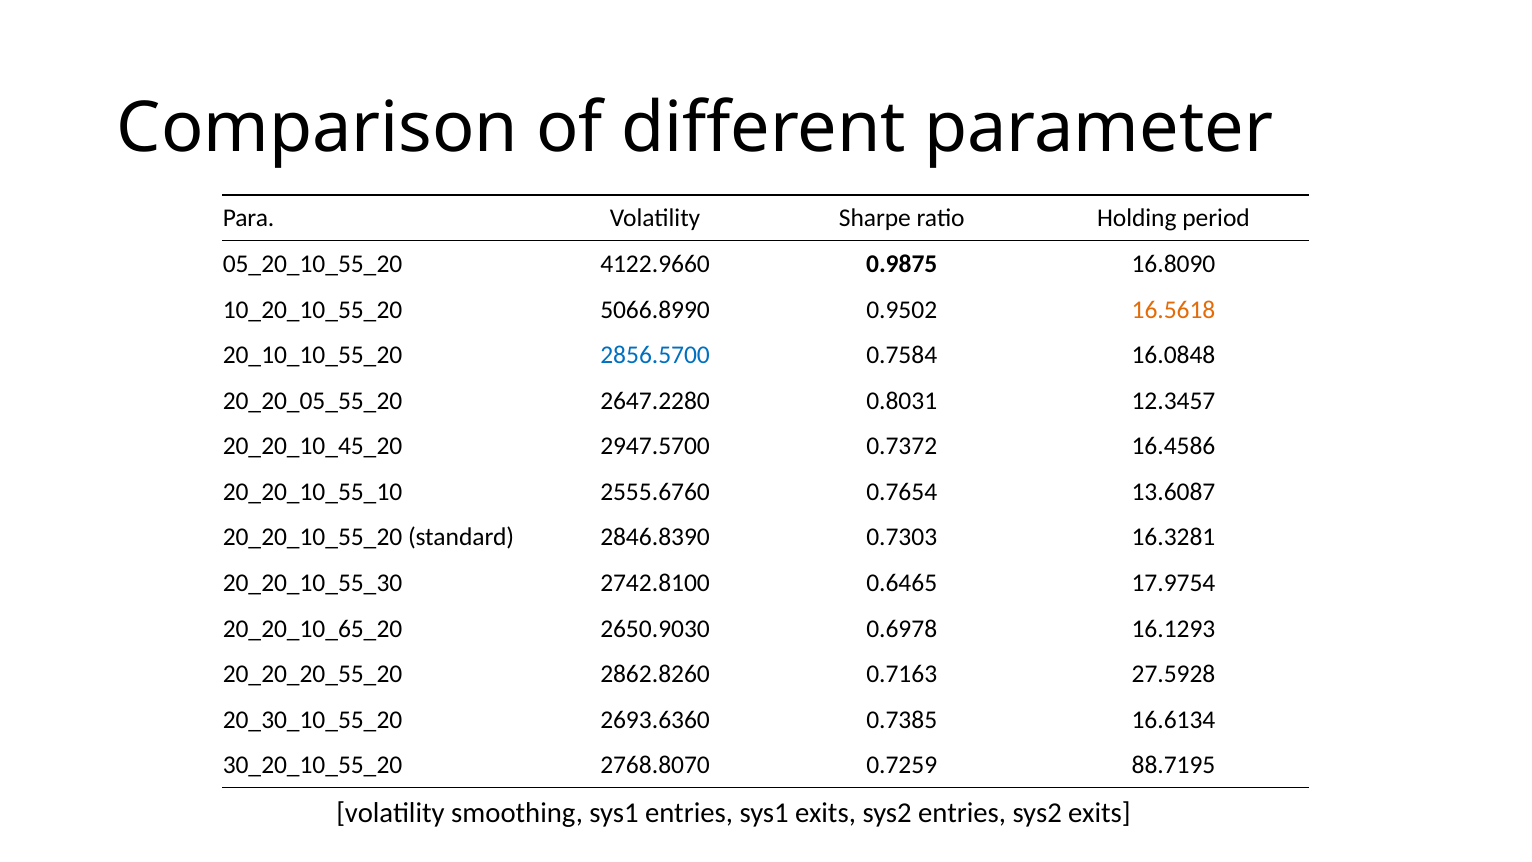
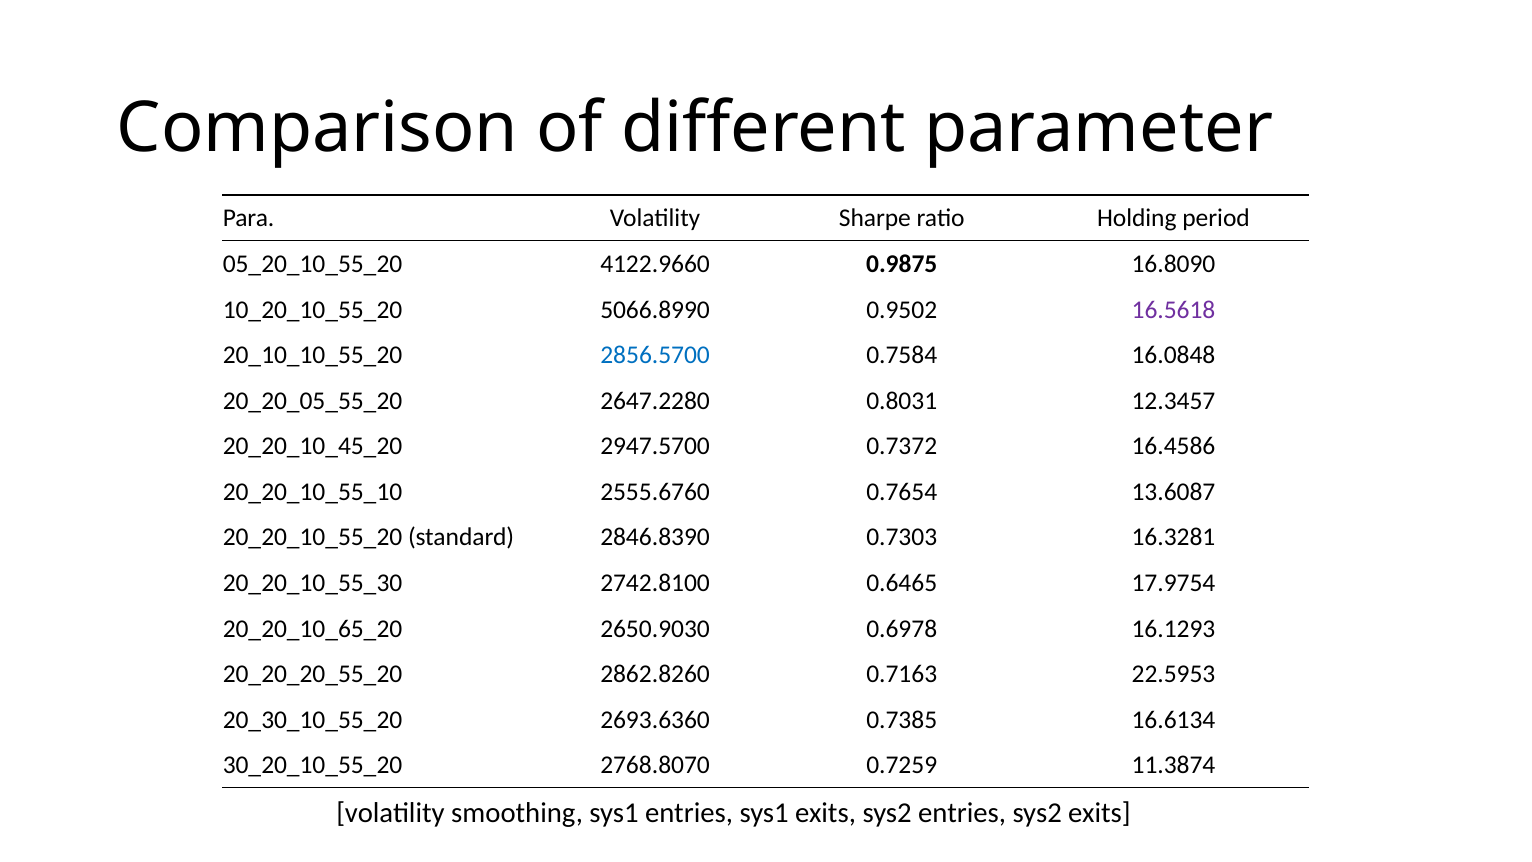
16.5618 colour: orange -> purple
27.5928: 27.5928 -> 22.5953
88.7195: 88.7195 -> 11.3874
